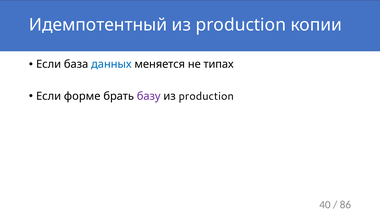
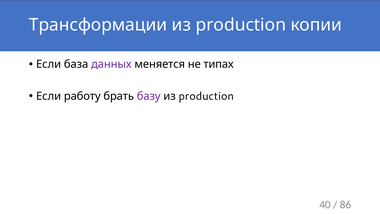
Идемпотентный: Идемпотентный -> Трансформации
данных colour: blue -> purple
форме: форме -> работу
